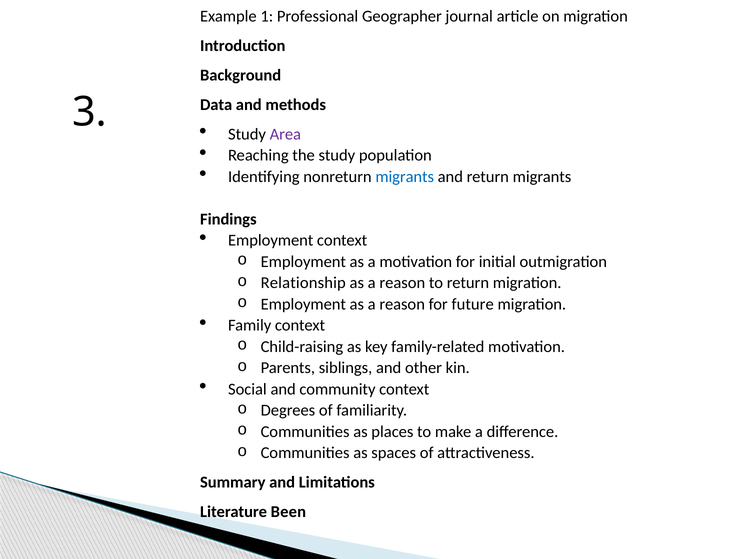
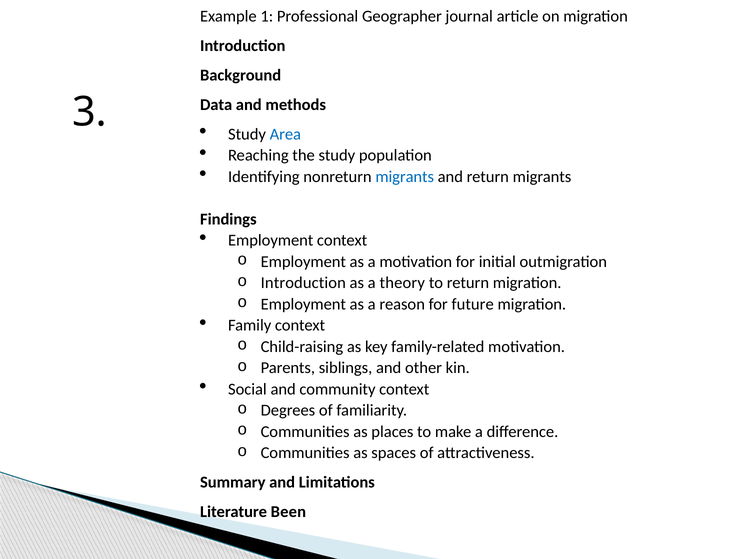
Area colour: purple -> blue
Relationship at (303, 283): Relationship -> Introduction
reason at (402, 283): reason -> theory
